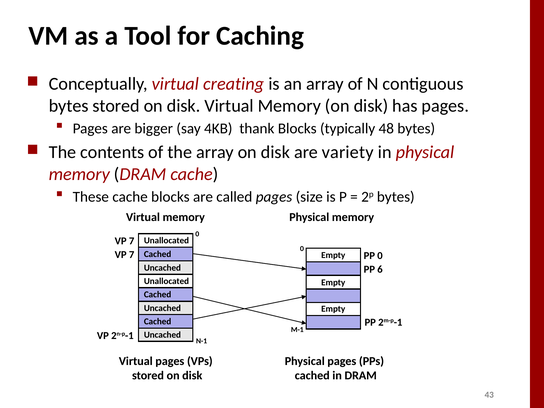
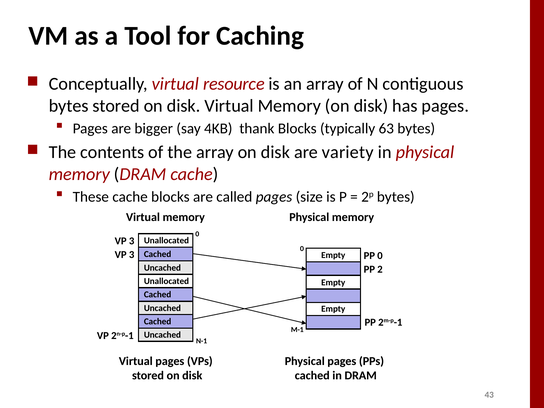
creating: creating -> resource
48: 48 -> 63
7 at (132, 241): 7 -> 3
7 at (132, 255): 7 -> 3
6: 6 -> 2
